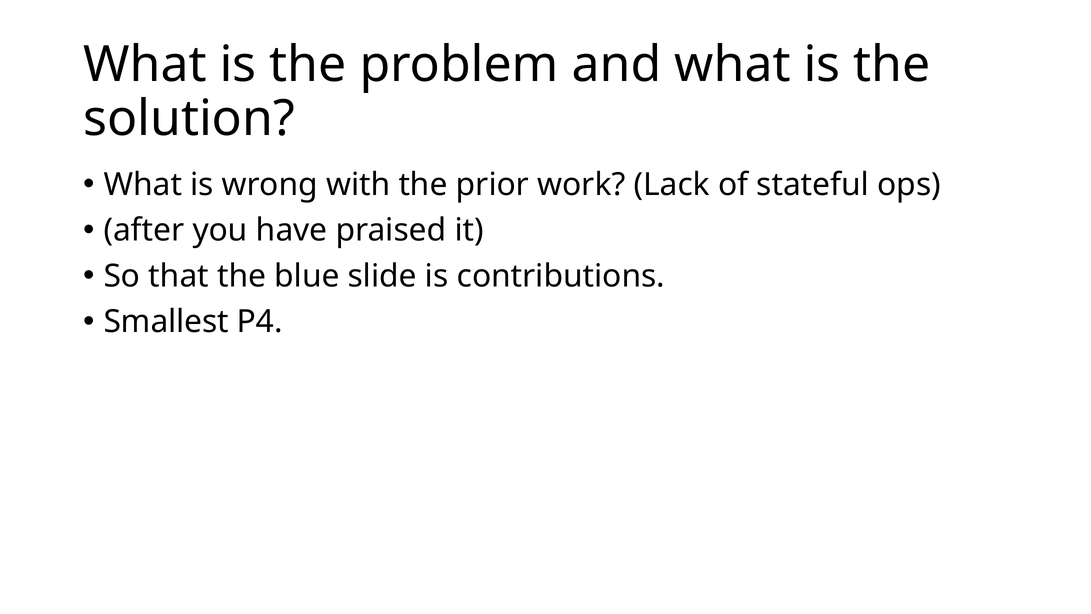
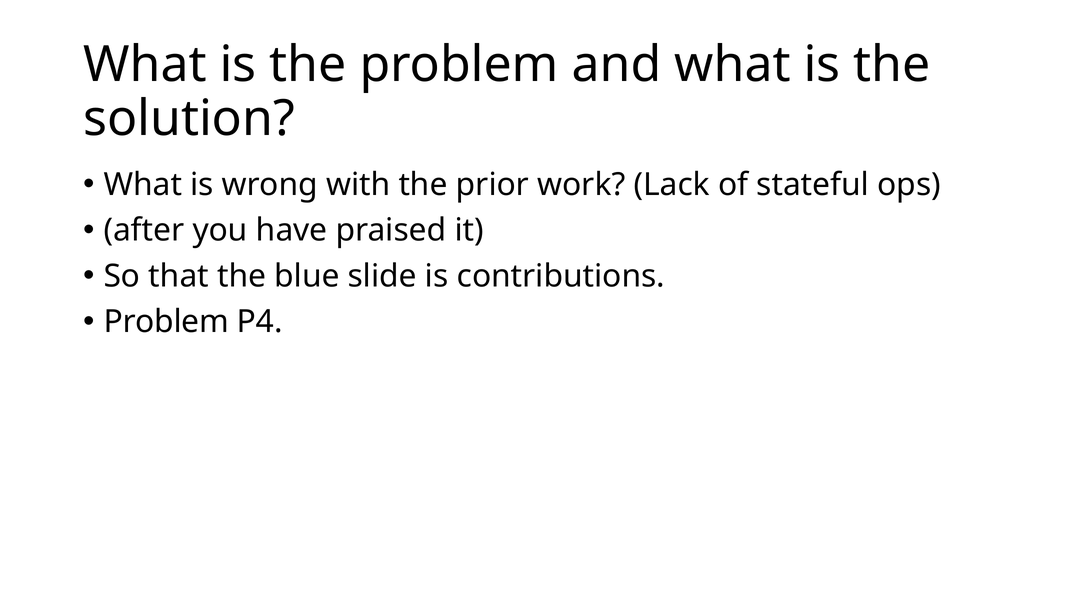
Smallest at (166, 322): Smallest -> Problem
